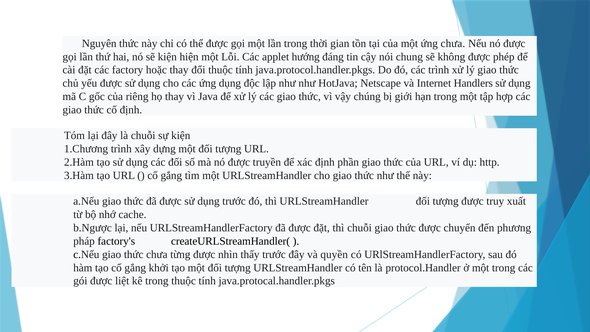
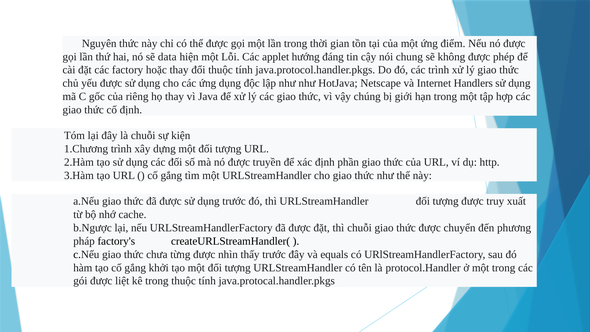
ứng chưa: chưa -> điểm
sẽ kiện: kiện -> data
quyền: quyền -> equals
